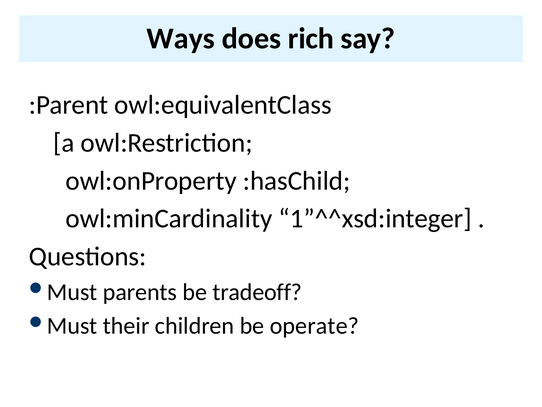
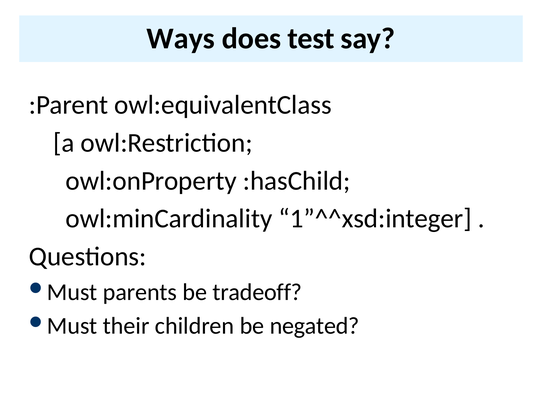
rich: rich -> test
operate: operate -> negated
